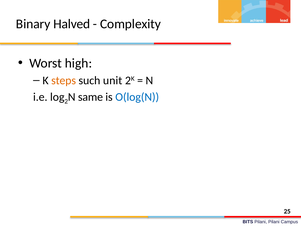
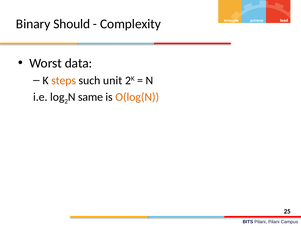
Halved: Halved -> Should
high: high -> data
O(log(N colour: blue -> orange
